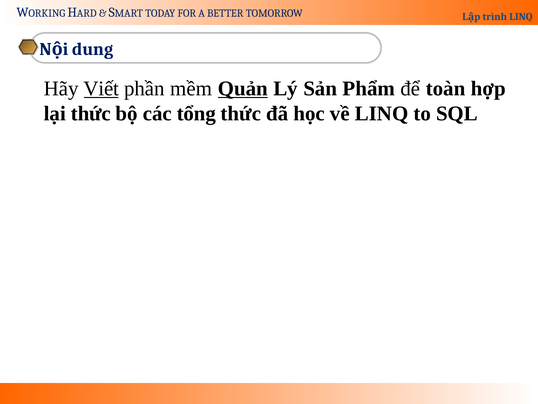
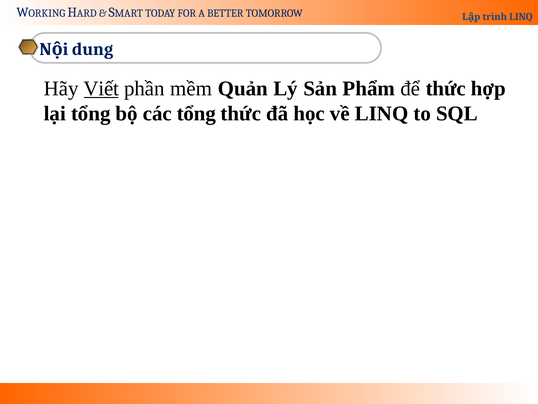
Quản underline: present -> none
để toàn: toàn -> thức
lại thức: thức -> tổng
